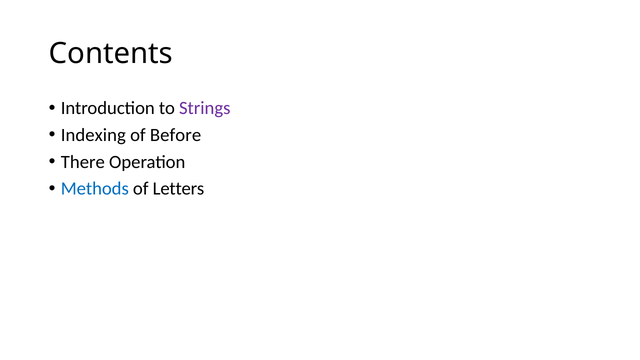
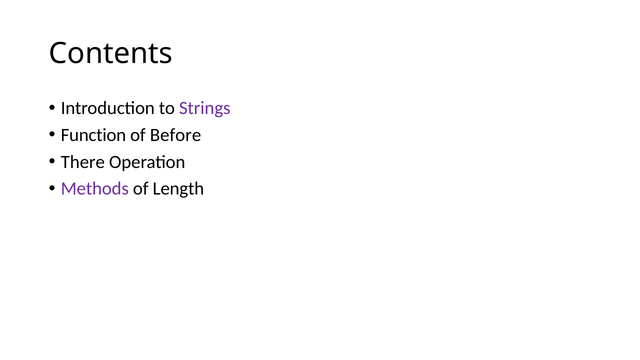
Indexing: Indexing -> Function
Methods colour: blue -> purple
Letters: Letters -> Length
